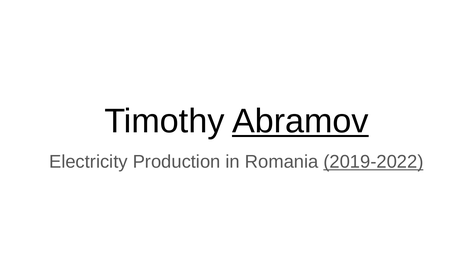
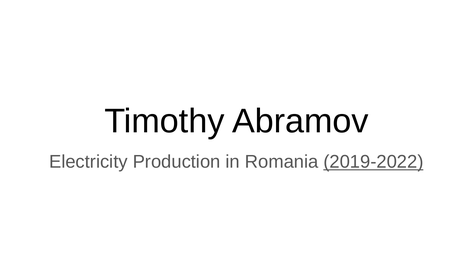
Abramov underline: present -> none
